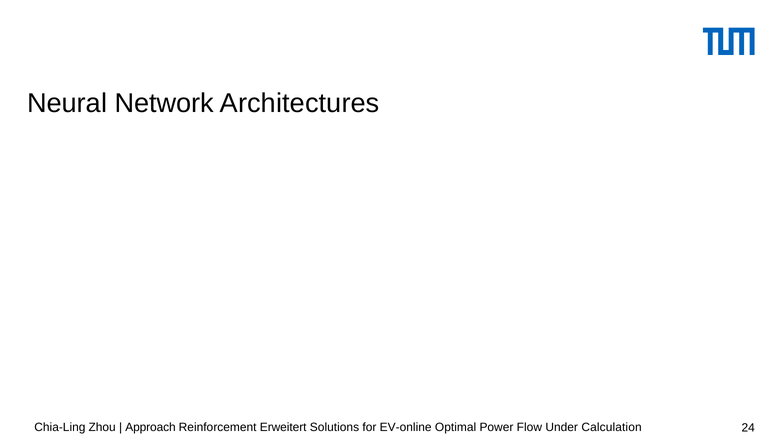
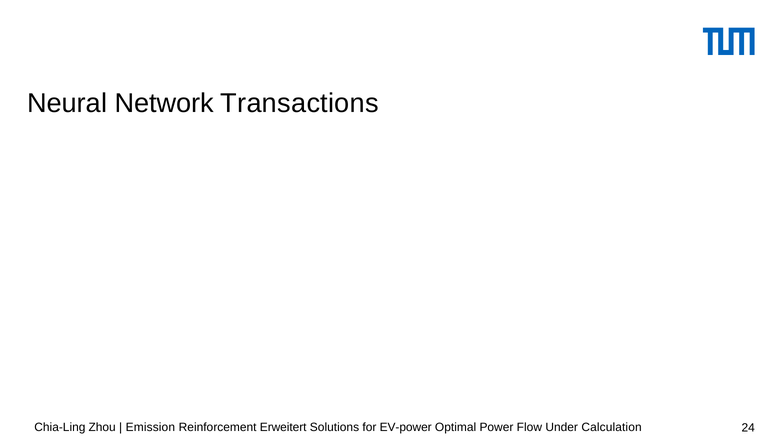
Architectures: Architectures -> Transactions
Approach: Approach -> Emission
EV-online: EV-online -> EV-power
